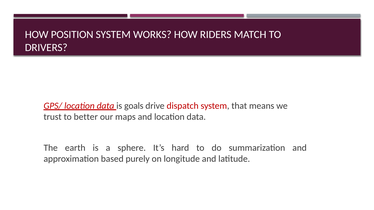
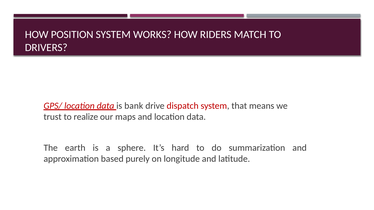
goals: goals -> bank
better: better -> realize
